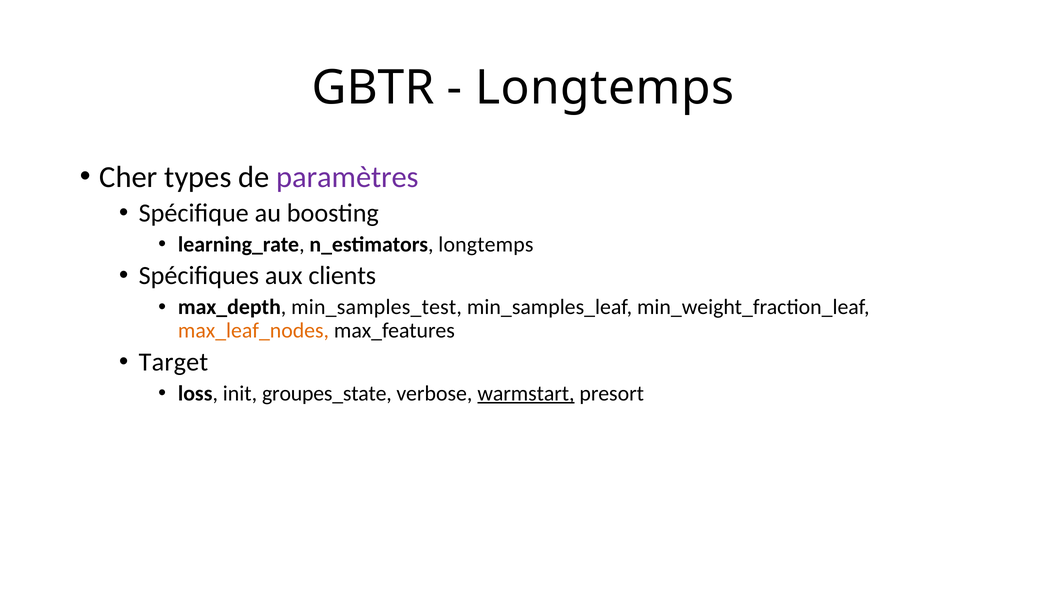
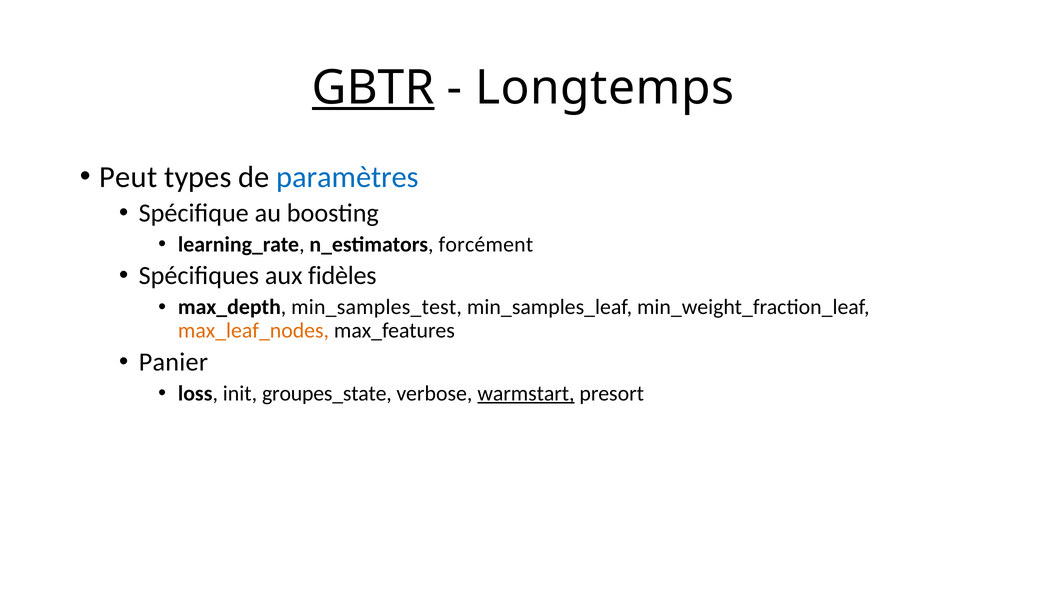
GBTR underline: none -> present
Cher: Cher -> Peut
paramètres colour: purple -> blue
n_estimators longtemps: longtemps -> forcément
clients: clients -> fidèles
Target: Target -> Panier
